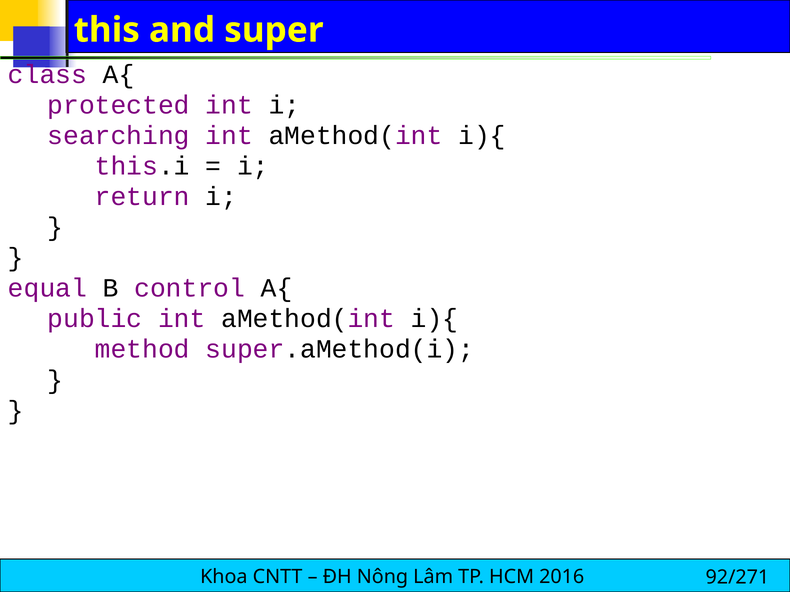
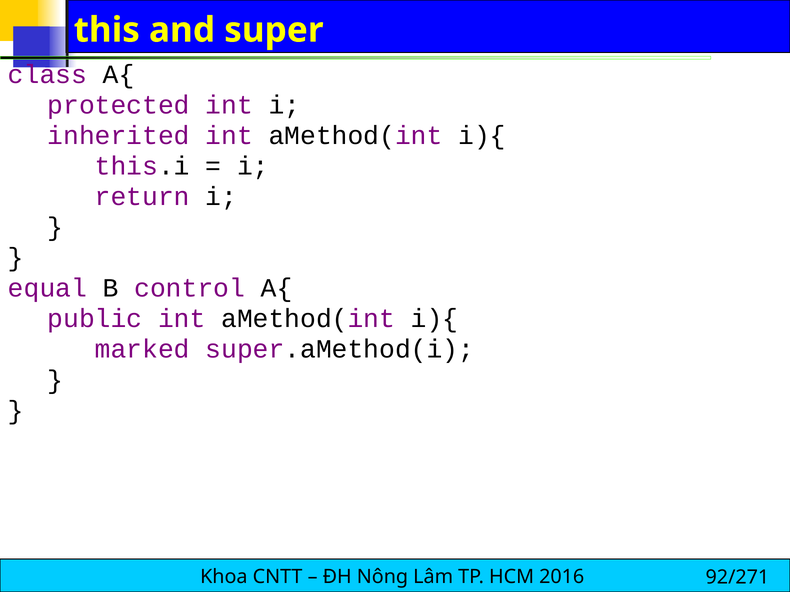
searching: searching -> inherited
method: method -> marked
